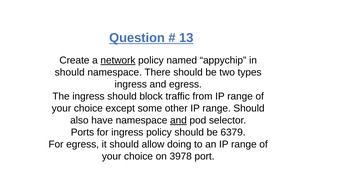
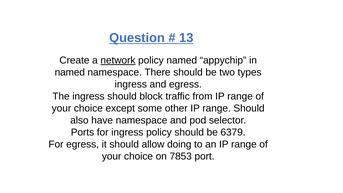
should at (70, 72): should -> named
and at (178, 120) underline: present -> none
3978: 3978 -> 7853
